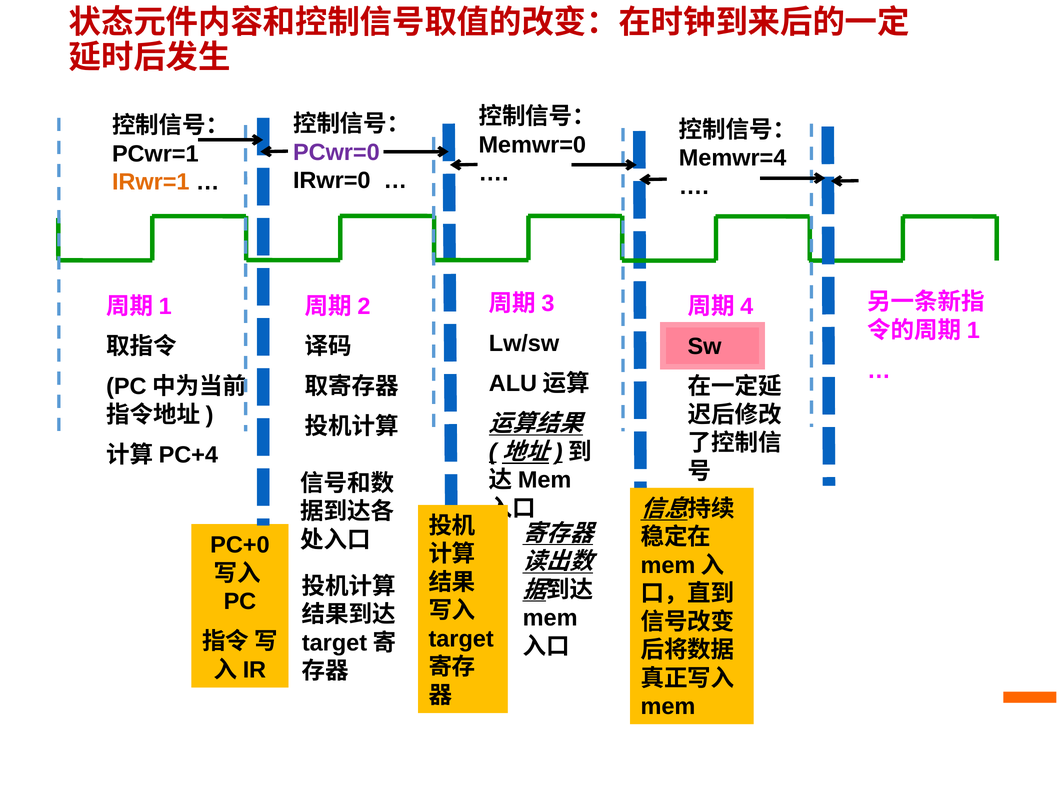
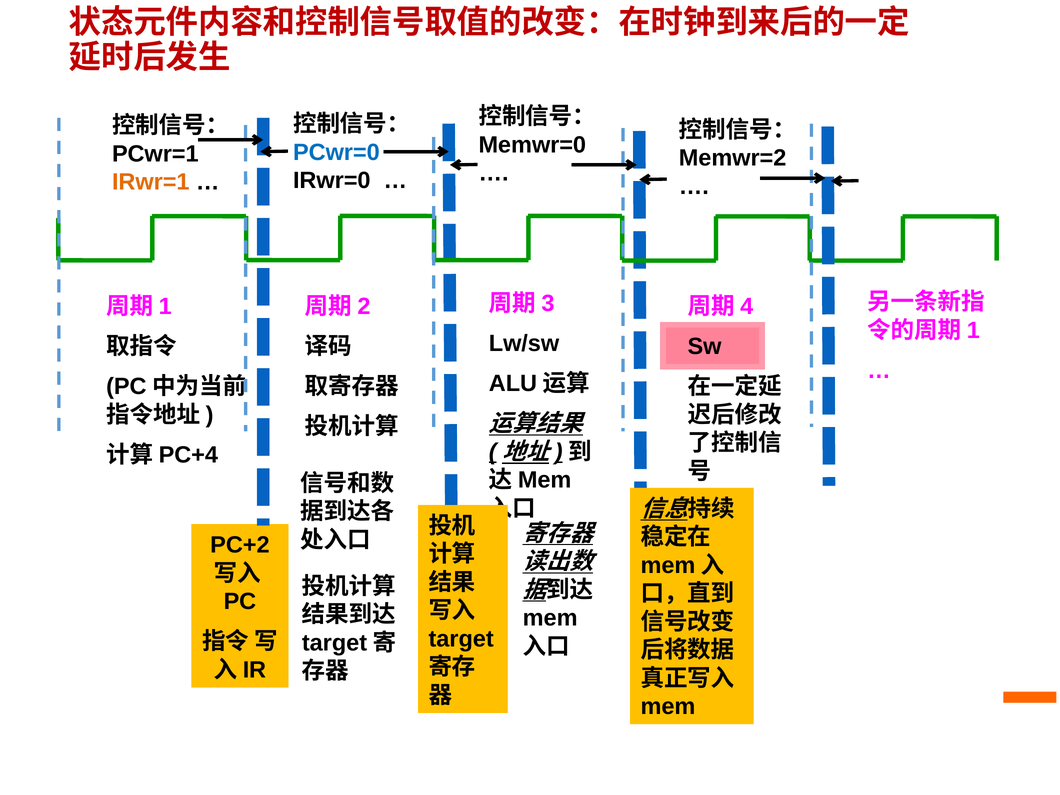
PCwr=0 colour: purple -> blue
Memwr=4: Memwr=4 -> Memwr=2
PC+0: PC+0 -> PC+2
